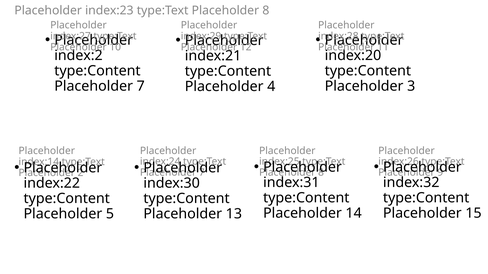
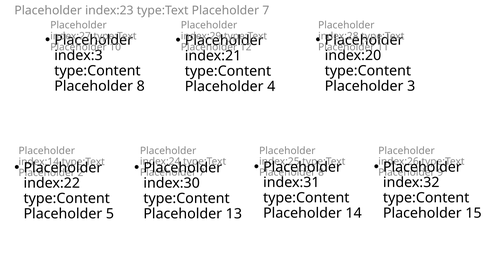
index:23 type:Text Placeholder 8: 8 -> 7
index:2: index:2 -> index:3
7 at (141, 86): 7 -> 8
